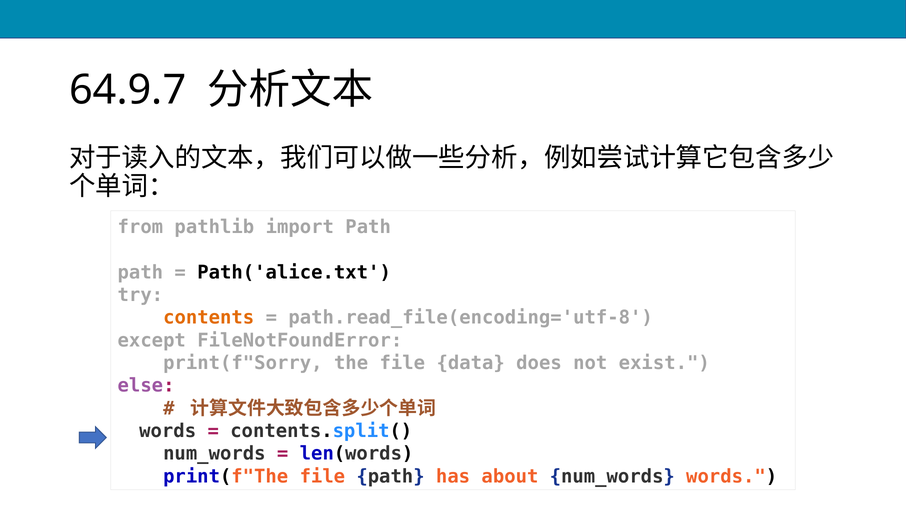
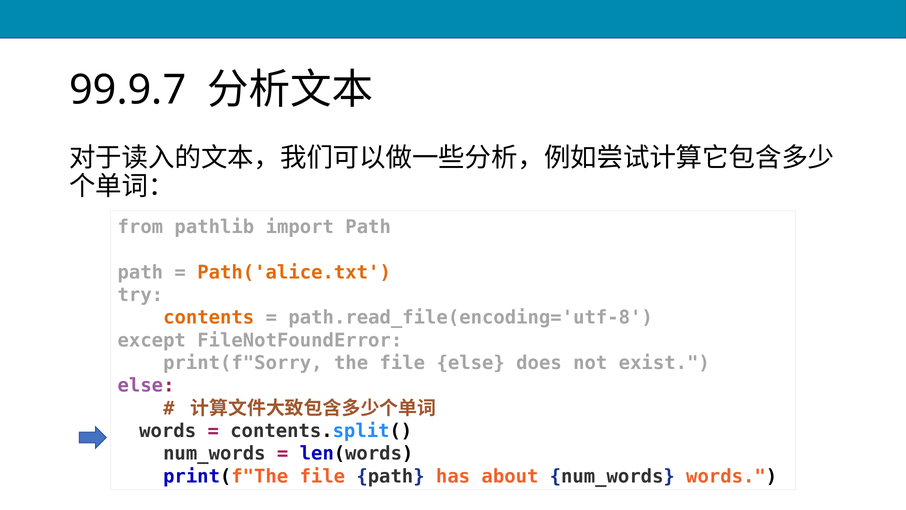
64.9.7: 64.9.7 -> 99.9.7
Path('alice.txt colour: black -> orange
file data: data -> else
